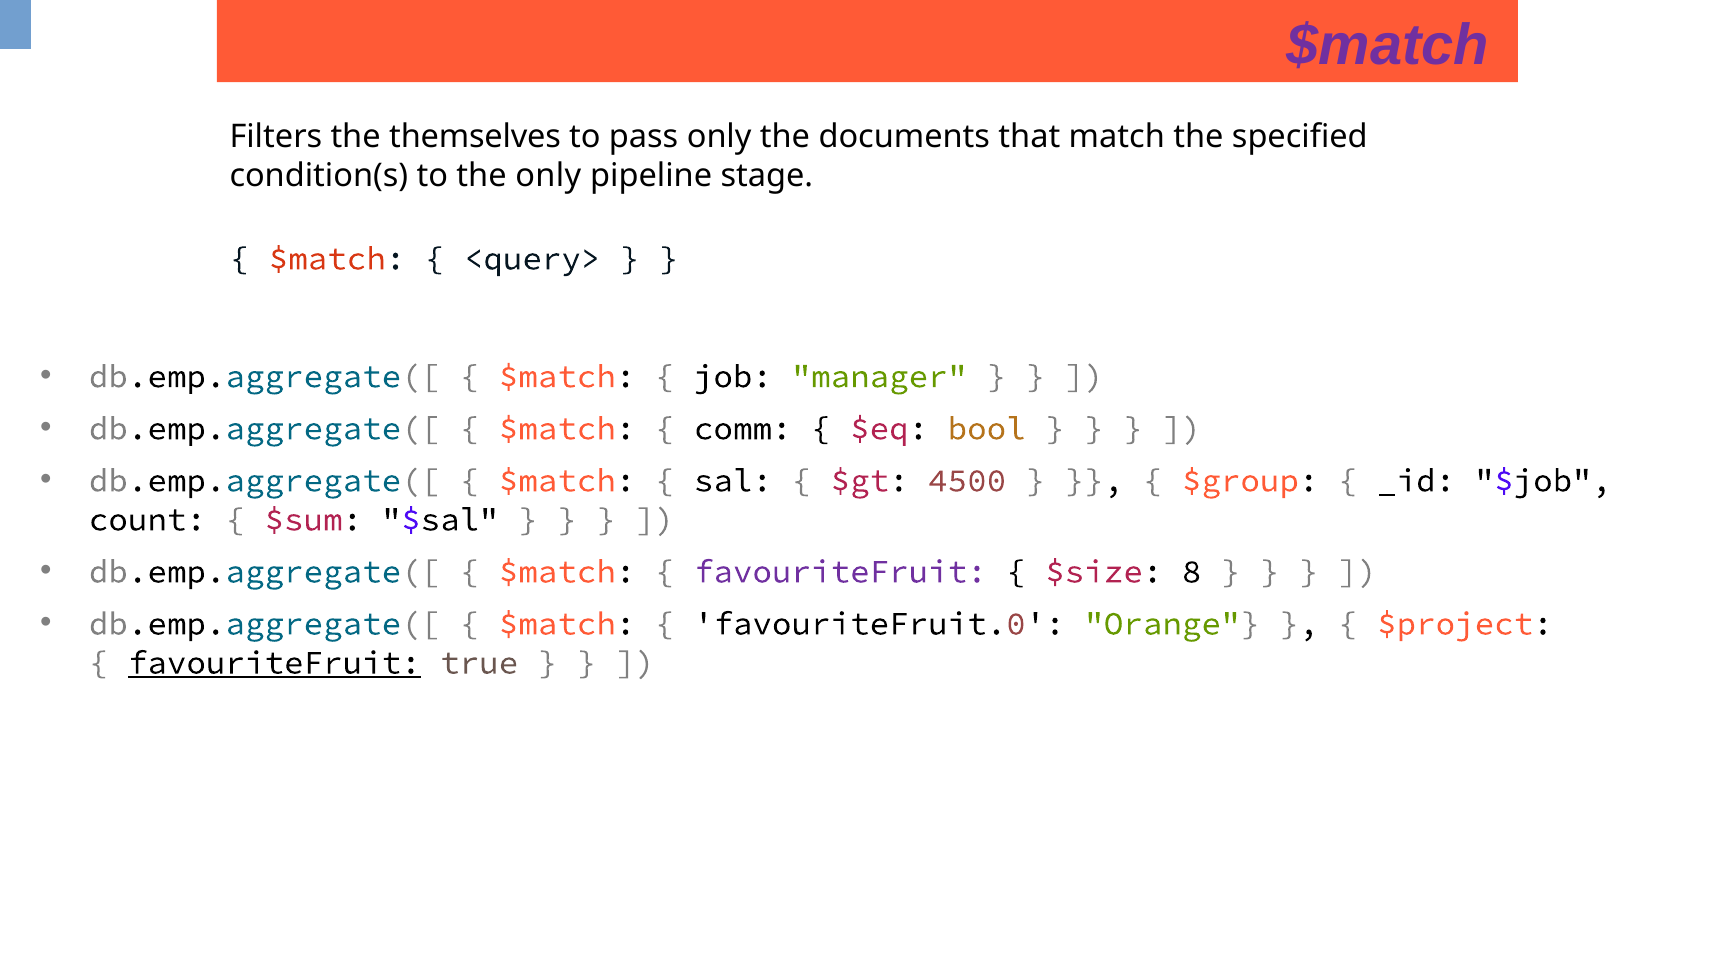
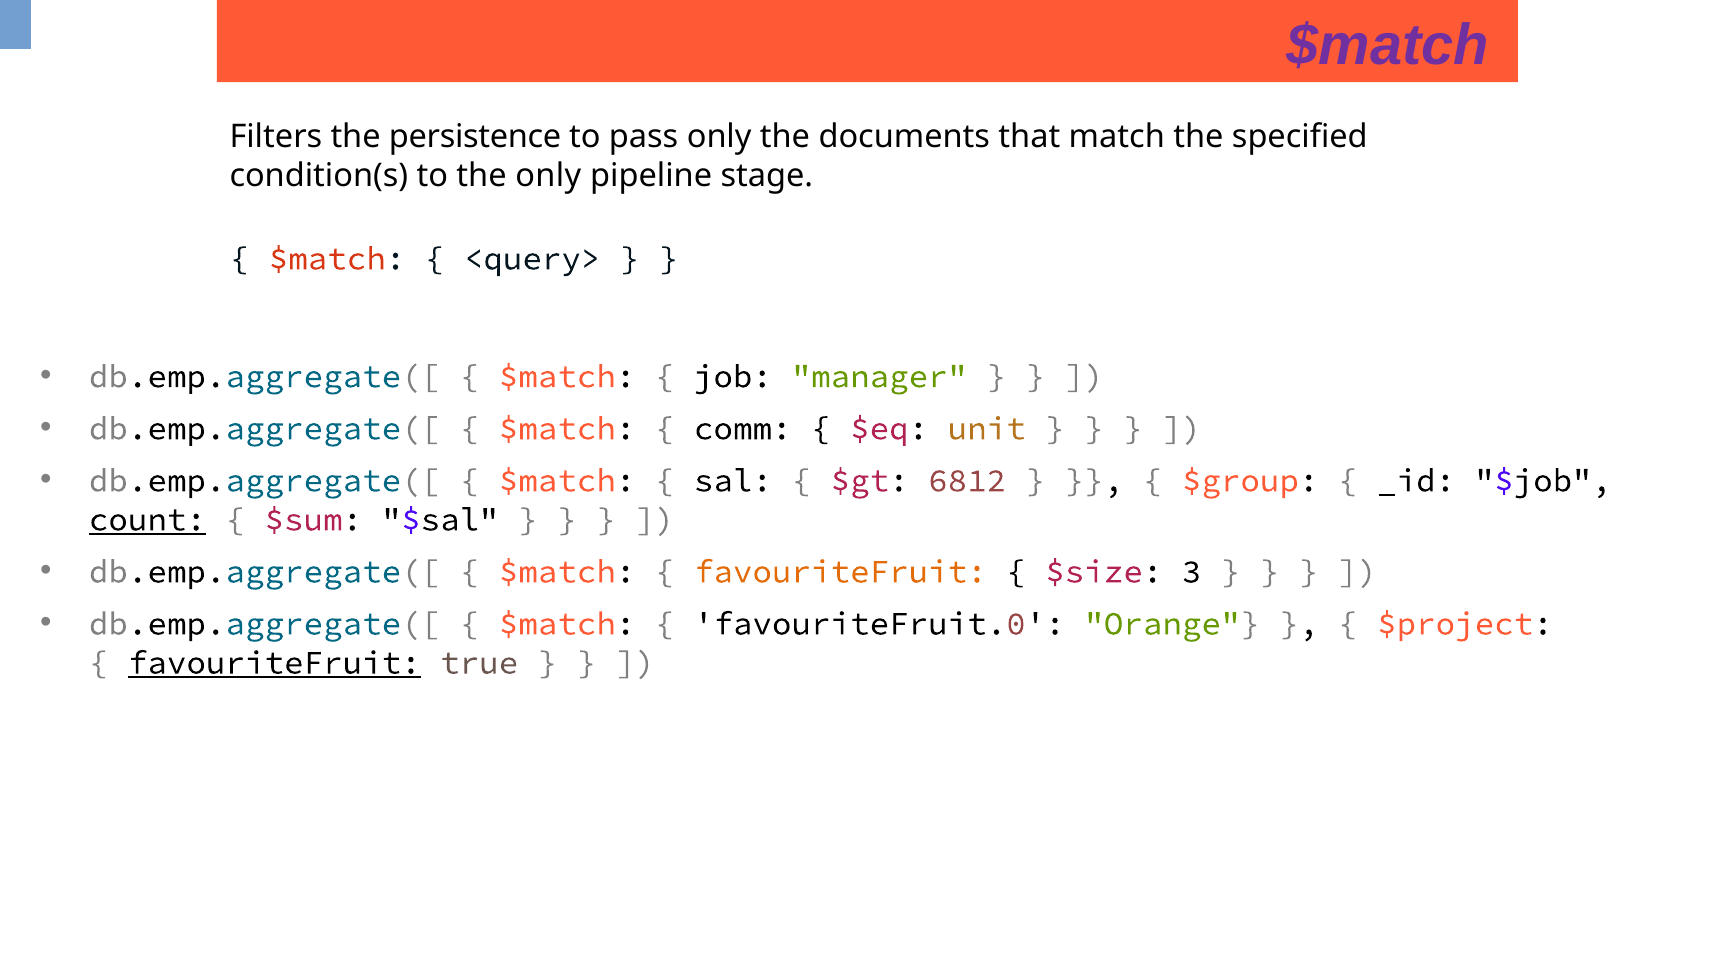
themselves: themselves -> persistence
bool: bool -> unit
4500: 4500 -> 6812
count underline: none -> present
favouriteFruit at (840, 572) colour: purple -> orange
8: 8 -> 3
